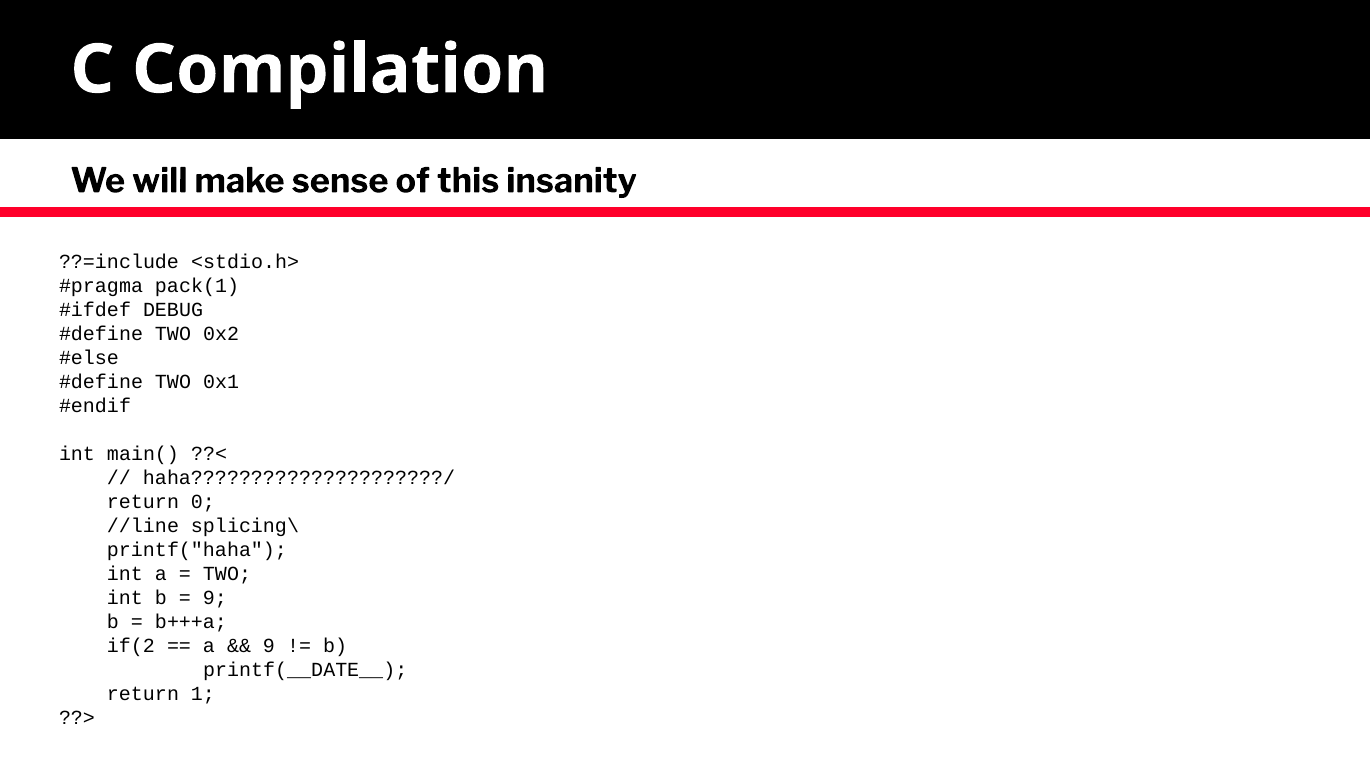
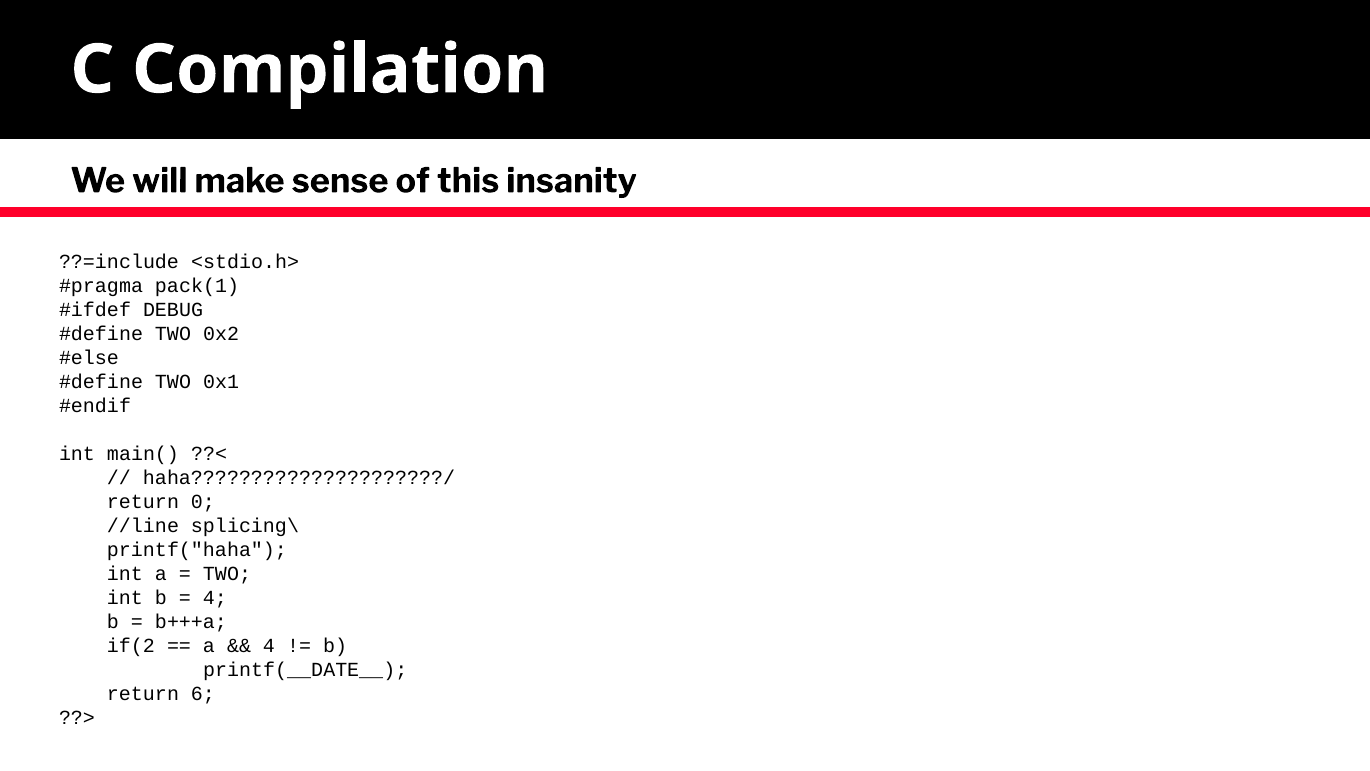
9 at (215, 597): 9 -> 4
9 at (269, 645): 9 -> 4
1: 1 -> 6
